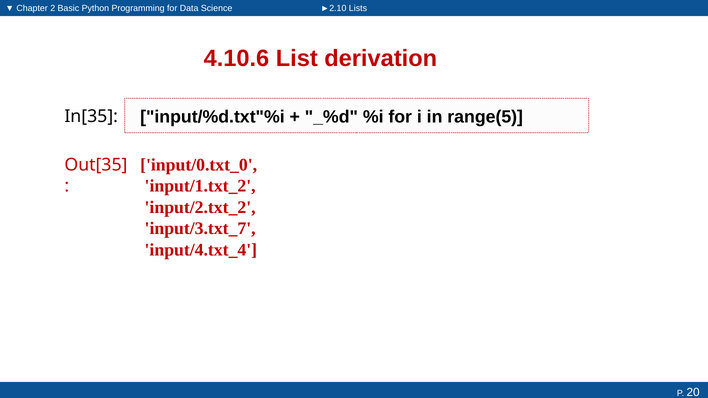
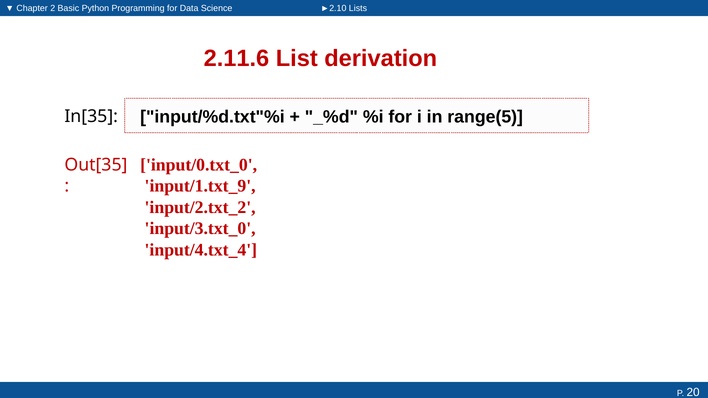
4.10.6: 4.10.6 -> 2.11.6
input/1.txt_2: input/1.txt_2 -> input/1.txt_9
input/3.txt_7: input/3.txt_7 -> input/3.txt_0
